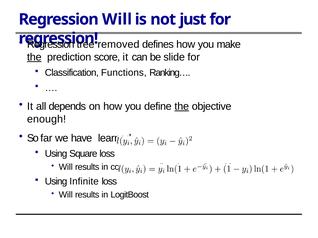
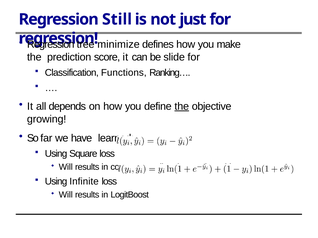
Regression Will: Will -> Still
removed: removed -> minimize
the at (34, 57) underline: present -> none
enough: enough -> growing
